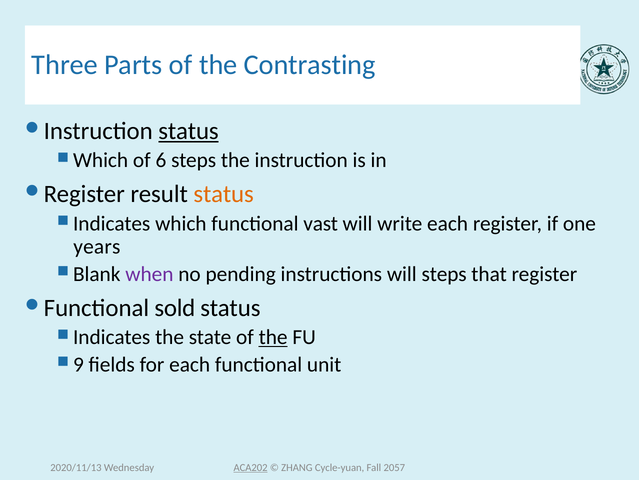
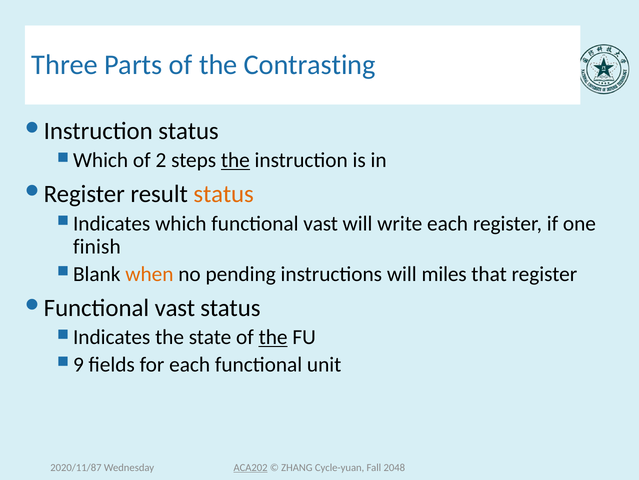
status at (188, 131) underline: present -> none
6: 6 -> 2
the at (235, 160) underline: none -> present
years: years -> finish
when colour: purple -> orange
will steps: steps -> miles
sold at (175, 307): sold -> vast
2057: 2057 -> 2048
2020/11/13: 2020/11/13 -> 2020/11/87
